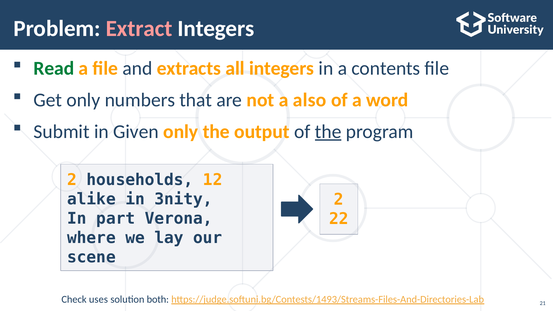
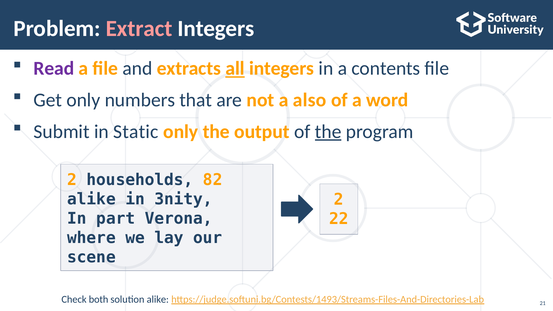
Read colour: green -> purple
all underline: none -> present
Given: Given -> Static
12: 12 -> 82
uses: uses -> both
solution both: both -> alike
